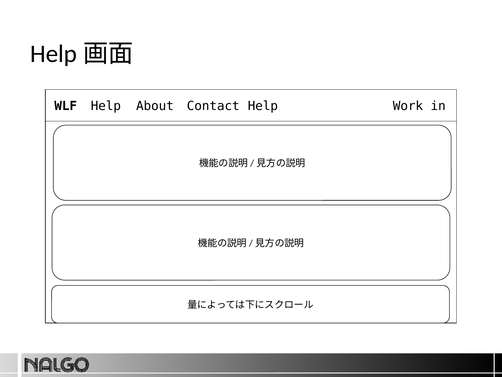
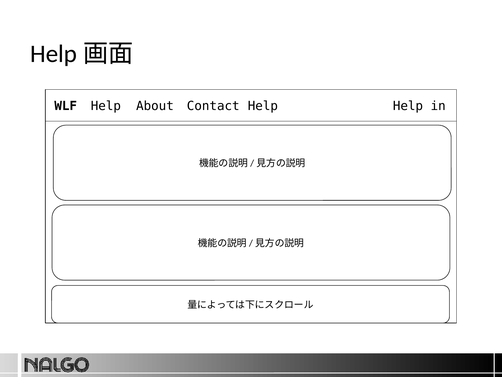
Contact Work: Work -> Help
